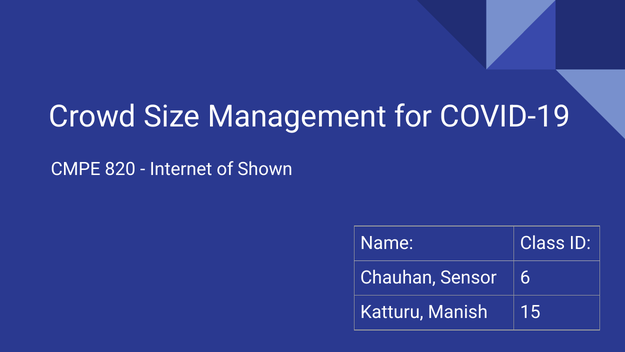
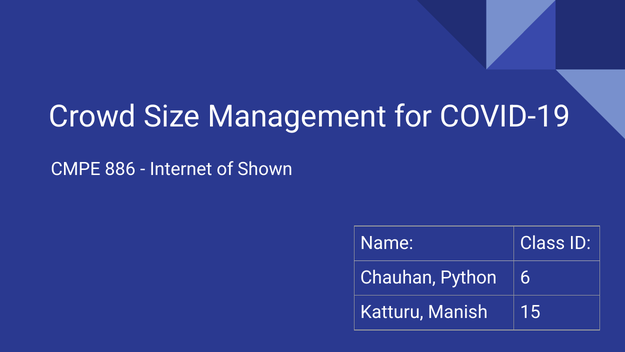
820: 820 -> 886
Sensor: Sensor -> Python
